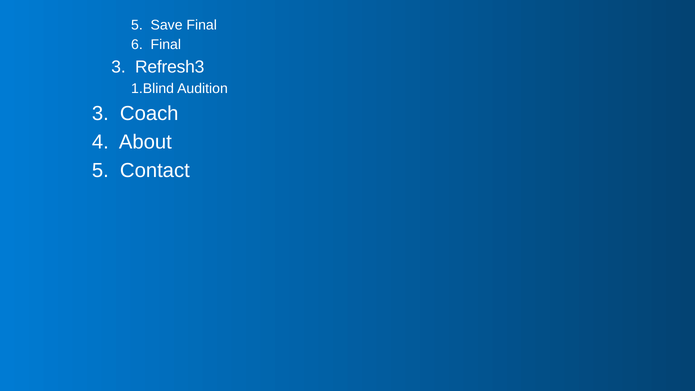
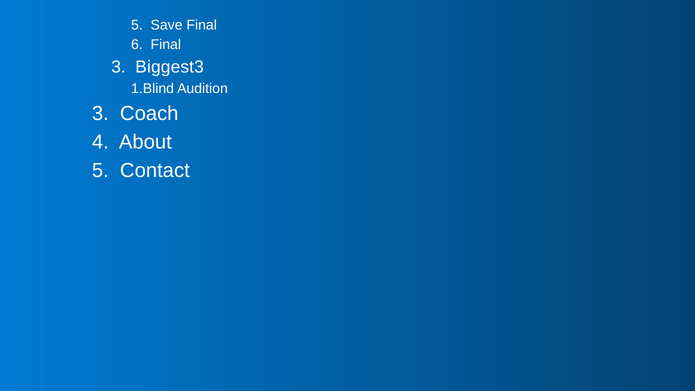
Refresh3: Refresh3 -> Biggest3
